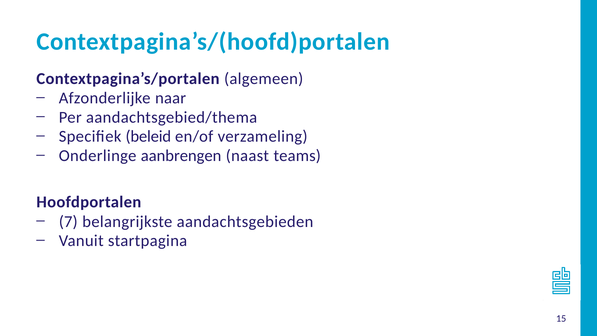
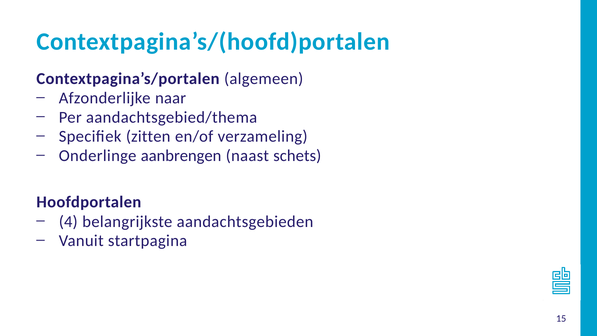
beleid: beleid -> zitten
teams: teams -> schets
7: 7 -> 4
